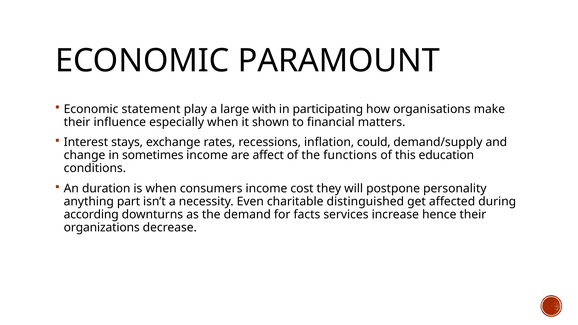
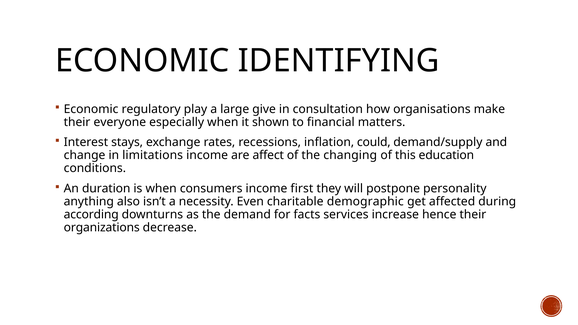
PARAMOUNT: PARAMOUNT -> IDENTIFYING
statement: statement -> regulatory
with: with -> give
participating: participating -> consultation
influence: influence -> everyone
sometimes: sometimes -> limitations
functions: functions -> changing
cost: cost -> first
part: part -> also
distinguished: distinguished -> demographic
